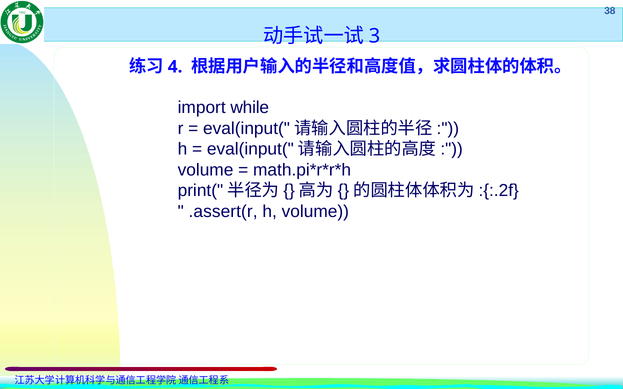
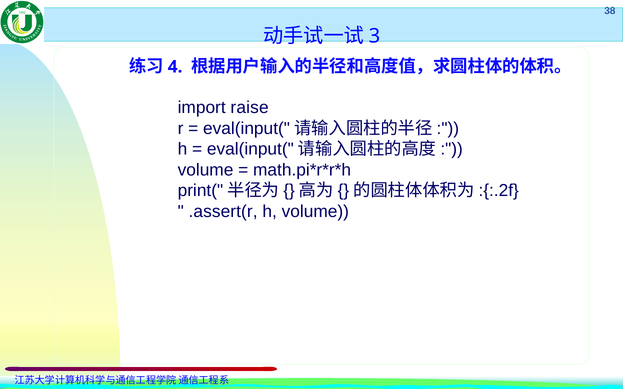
while: while -> raise
